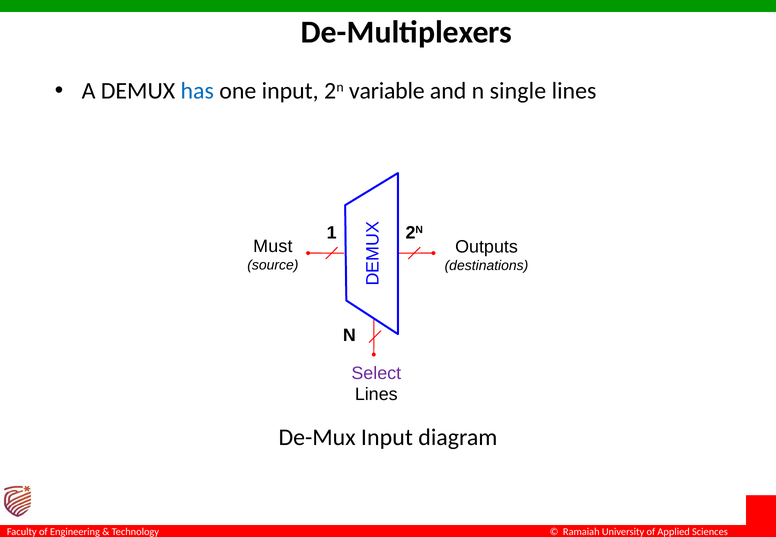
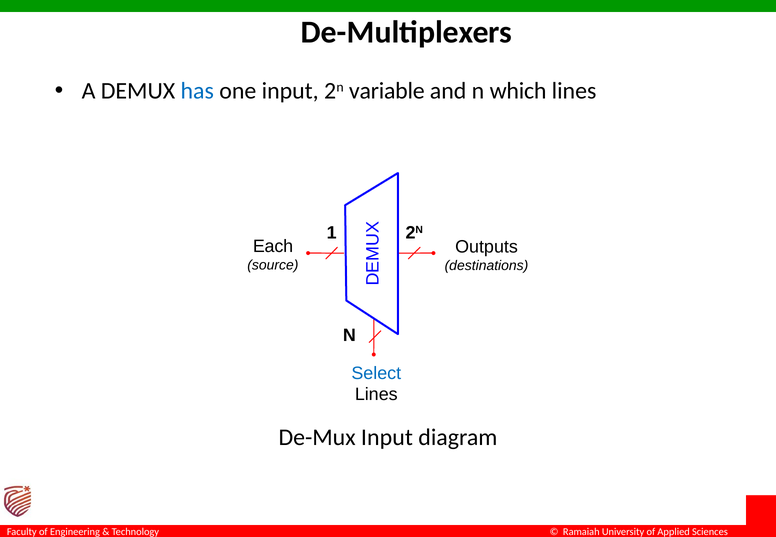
single: single -> which
Must: Must -> Each
Select colour: purple -> blue
